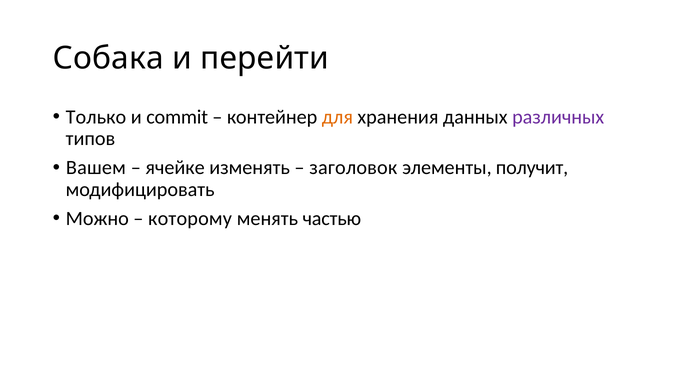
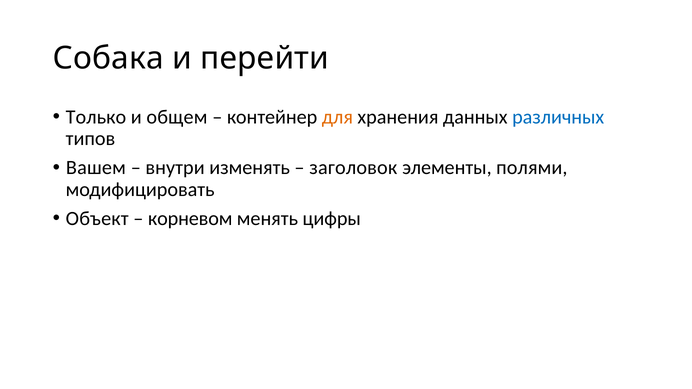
commit: commit -> общем
различных colour: purple -> blue
ячейке: ячейке -> внутри
получит: получит -> полями
Можно: Можно -> Объект
которому: которому -> корневом
частью: частью -> цифры
